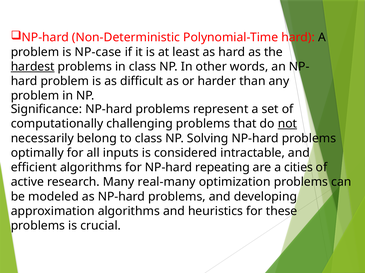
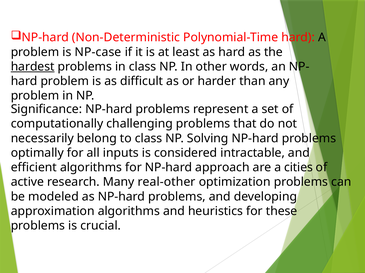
not underline: present -> none
repeating: repeating -> approach
real-many: real-many -> real-other
